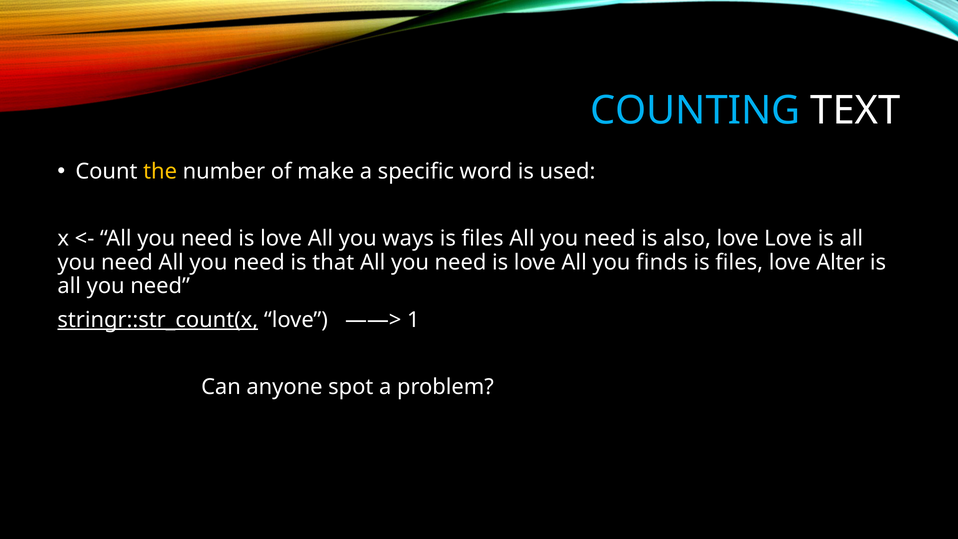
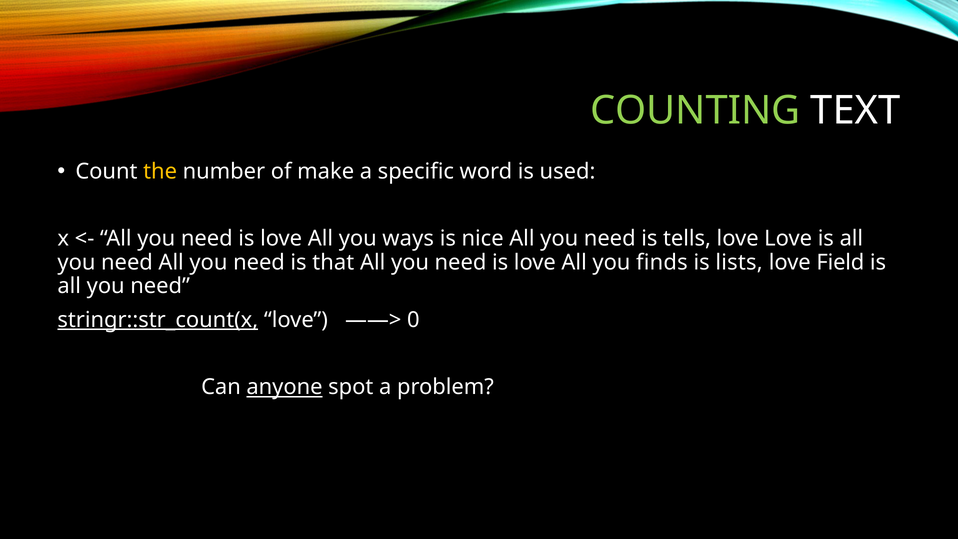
COUNTING colour: light blue -> light green
files at (483, 239): files -> nice
also: also -> tells
files at (739, 262): files -> lists
Alter: Alter -> Field
1: 1 -> 0
anyone underline: none -> present
